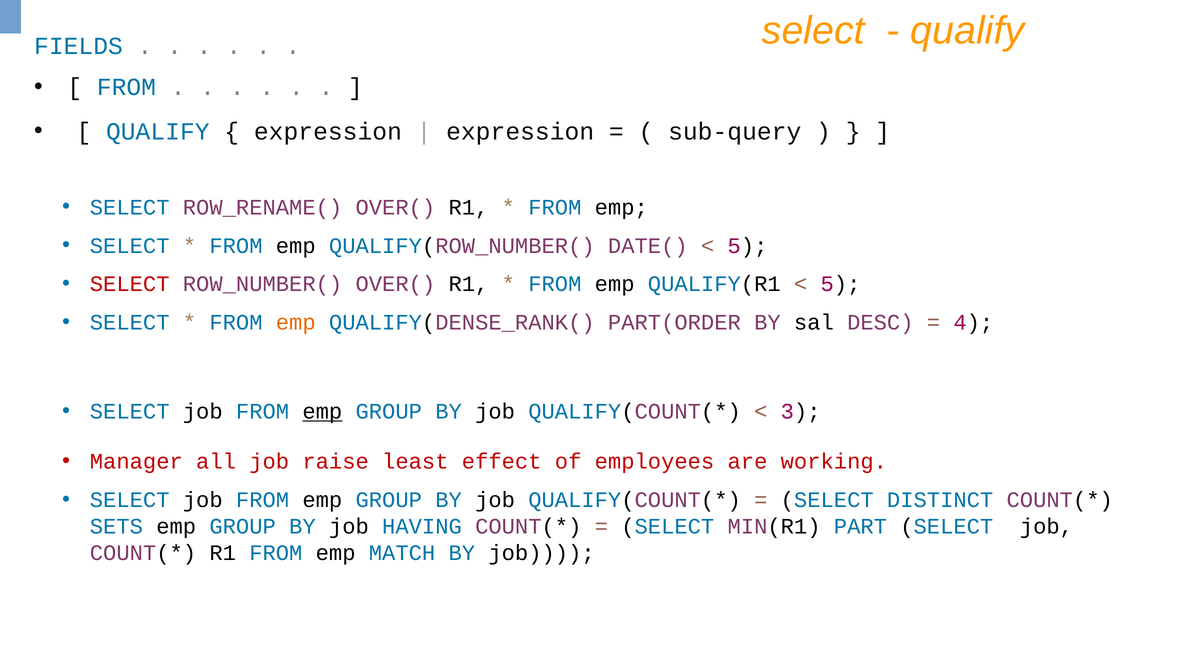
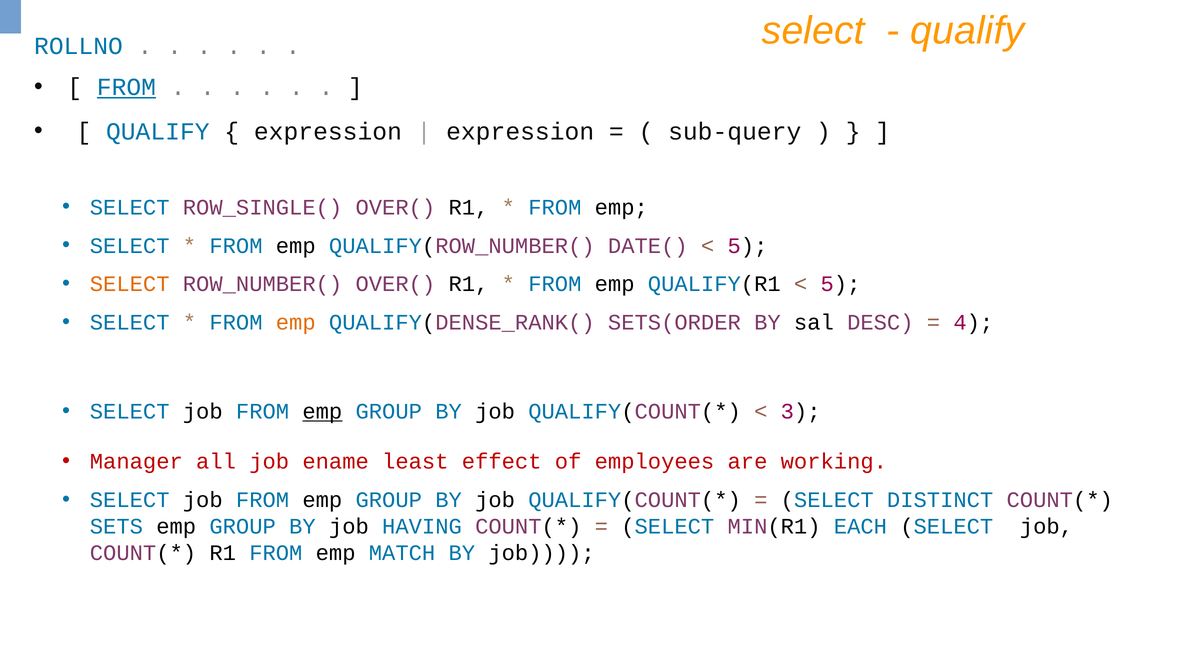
FIELDS: FIELDS -> ROLLNO
FROM at (126, 87) underline: none -> present
ROW_RENAME(: ROW_RENAME( -> ROW_SINGLE(
SELECT at (130, 284) colour: red -> orange
PART(ORDER: PART(ORDER -> SETS(ORDER
raise: raise -> ename
PART: PART -> EACH
